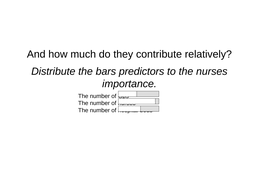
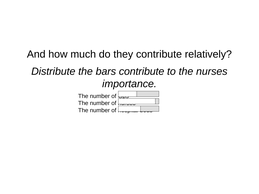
bars predictors: predictors -> contribute
